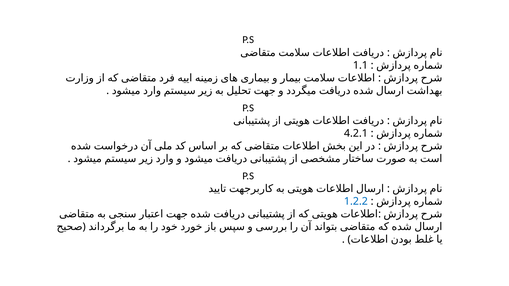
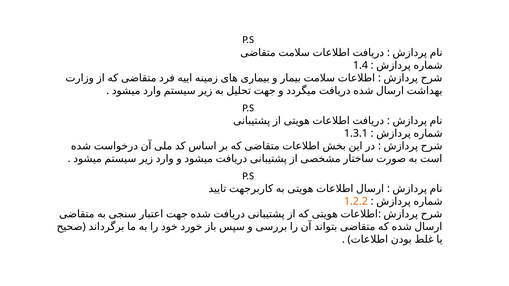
1.1: 1.1 -> 1.4
4.2.1: 4.2.1 -> 1.3.1
1.2.2 colour: blue -> orange
